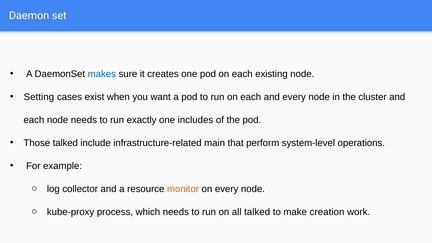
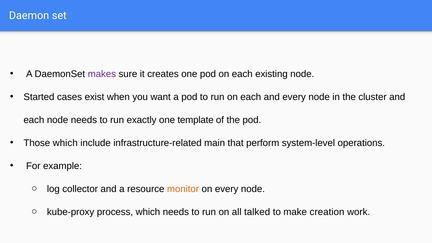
makes colour: blue -> purple
Setting: Setting -> Started
includes: includes -> template
Those talked: talked -> which
